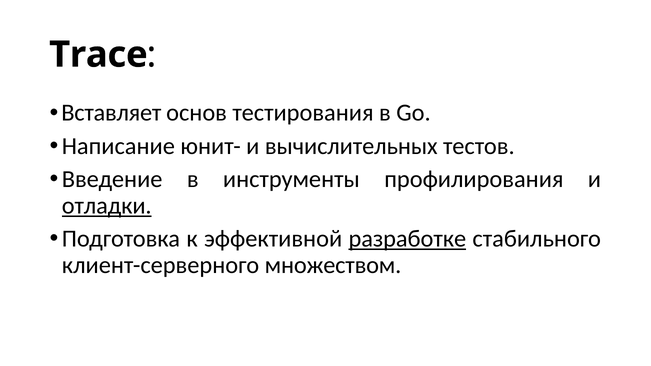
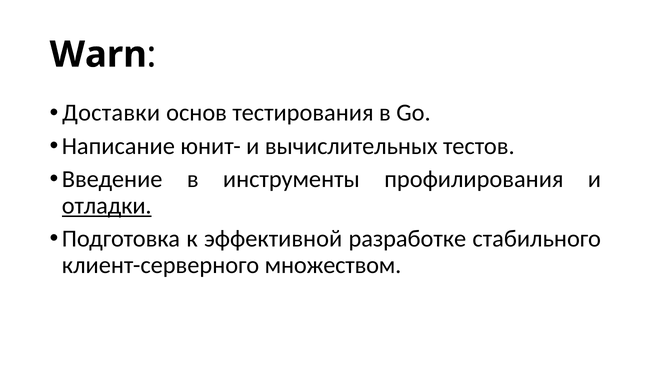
Trace: Trace -> Warn
Вставляет: Вставляет -> Доставки
разработке underline: present -> none
